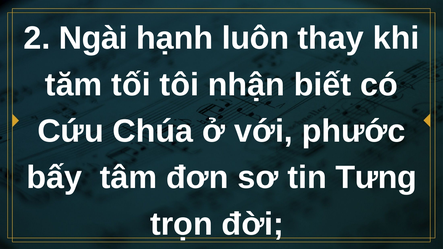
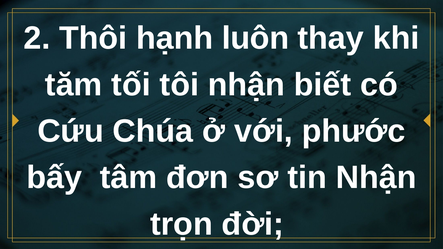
Ngài: Ngài -> Thôi
tin Tưng: Tưng -> Nhận
